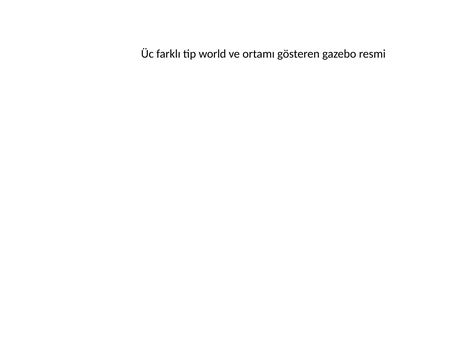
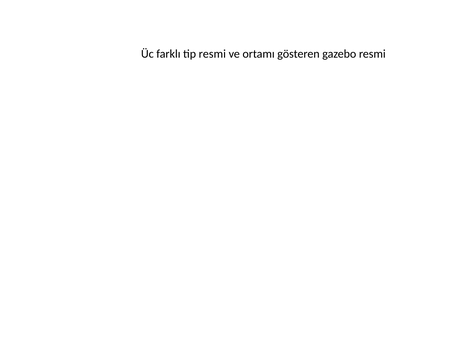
tip world: world -> resmi
